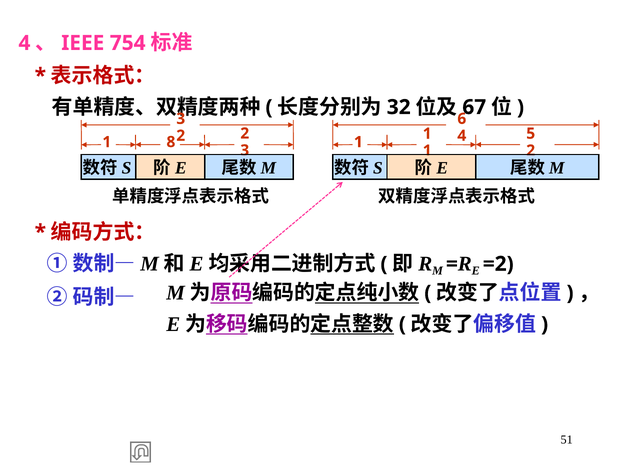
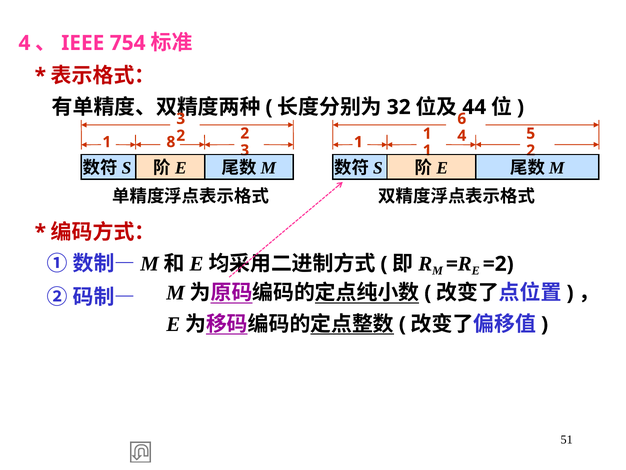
67: 67 -> 44
